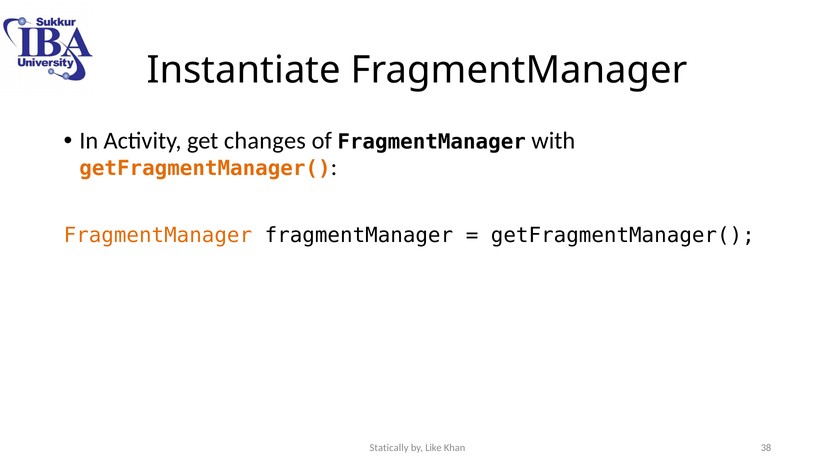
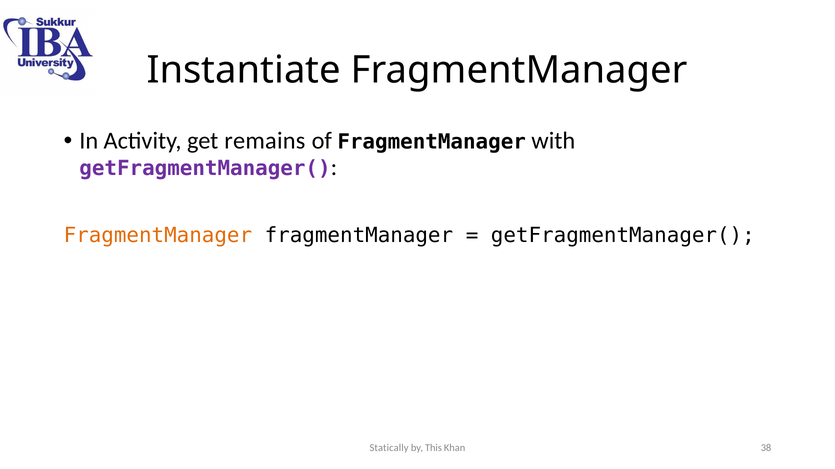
changes: changes -> remains
getFragmentManager( at (205, 169) colour: orange -> purple
Like: Like -> This
